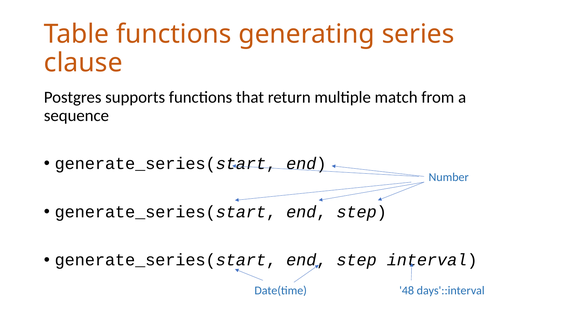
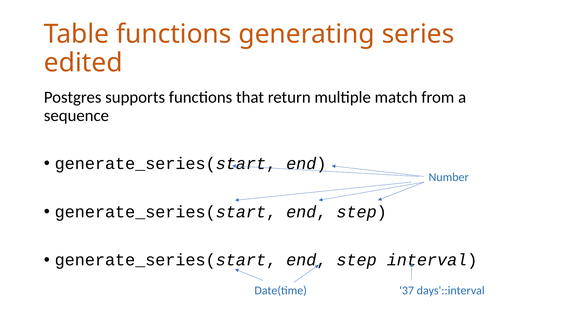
clause: clause -> edited
48: 48 -> 37
